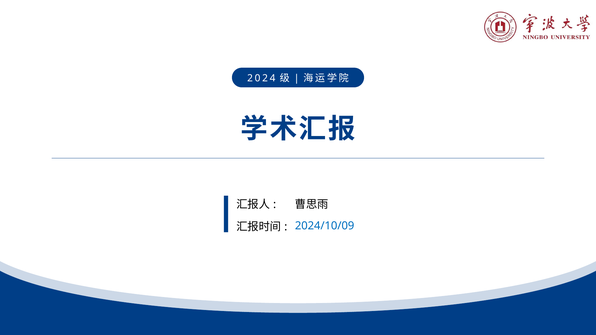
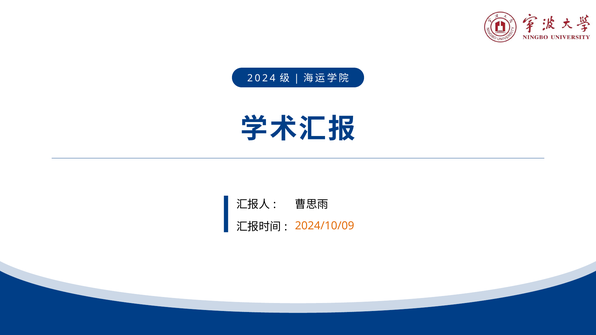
2024/10/09 colour: blue -> orange
